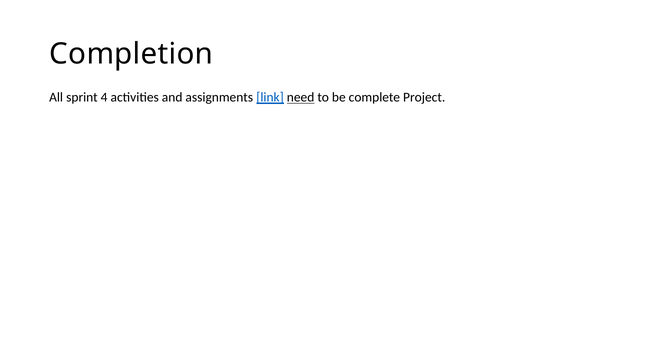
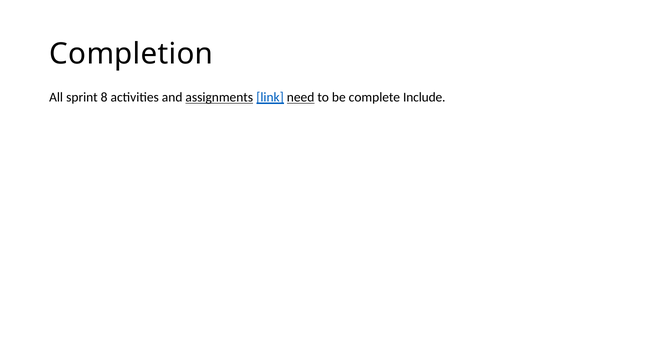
4: 4 -> 8
assignments underline: none -> present
Project: Project -> Include
